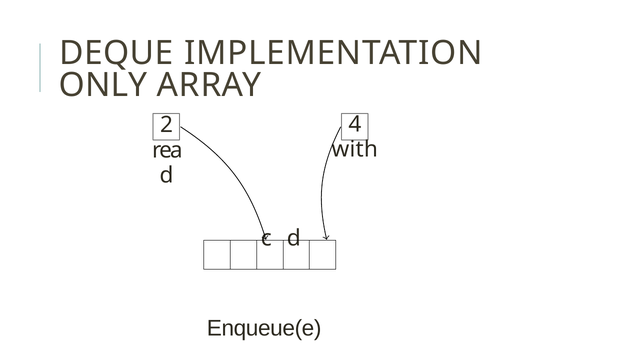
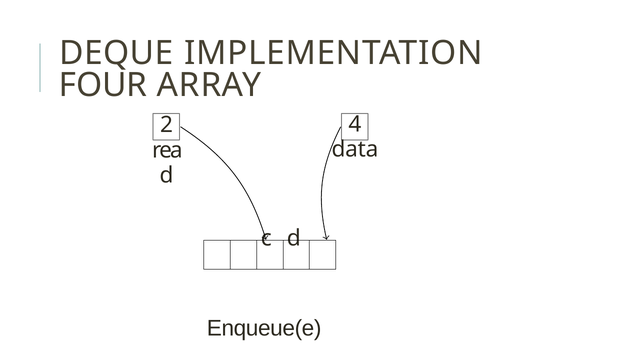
ONLY: ONLY -> FOUR
with: with -> data
